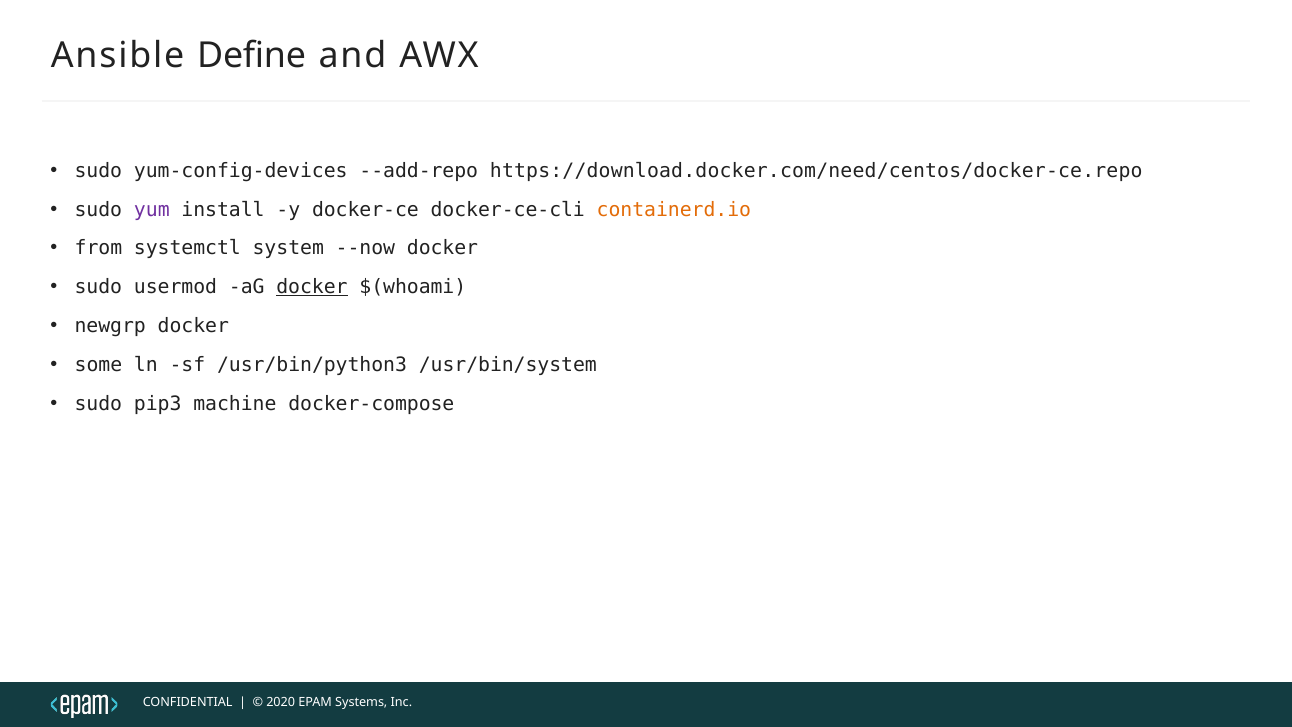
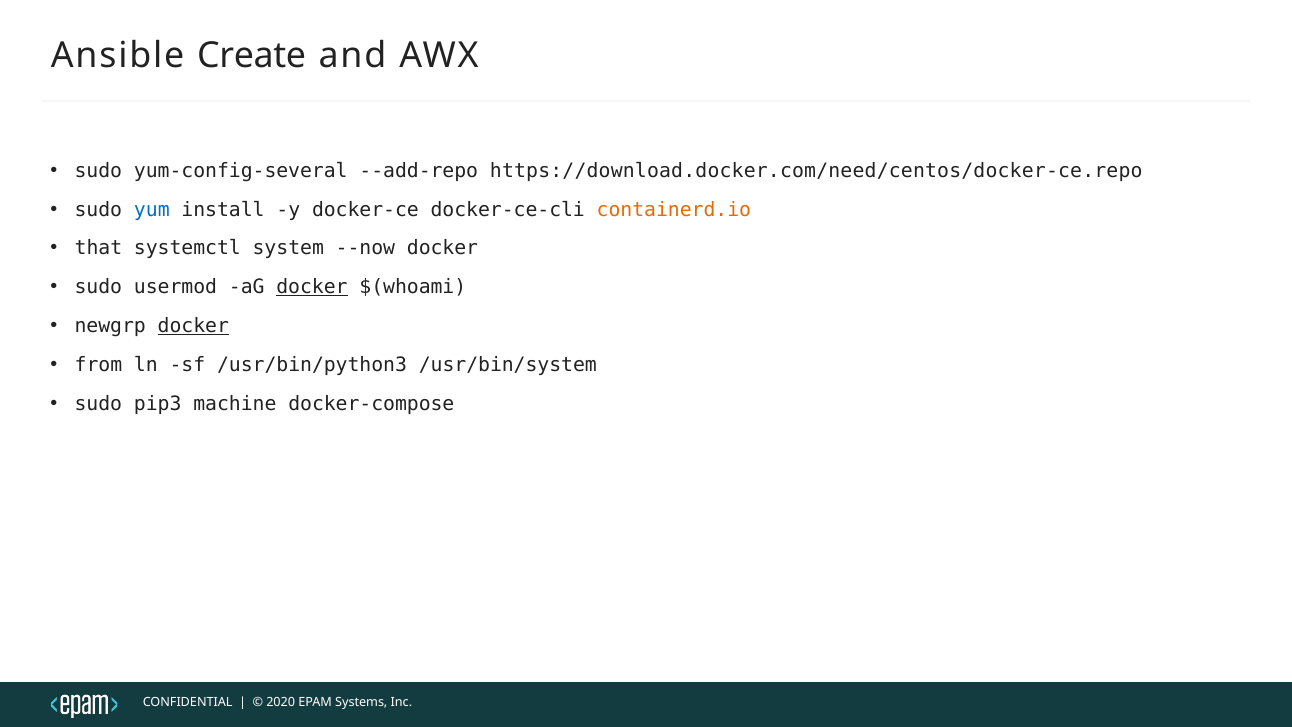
Define: Define -> Create
yum-config-devices: yum-config-devices -> yum-config-several
yum colour: purple -> blue
from: from -> that
docker at (193, 326) underline: none -> present
some: some -> from
